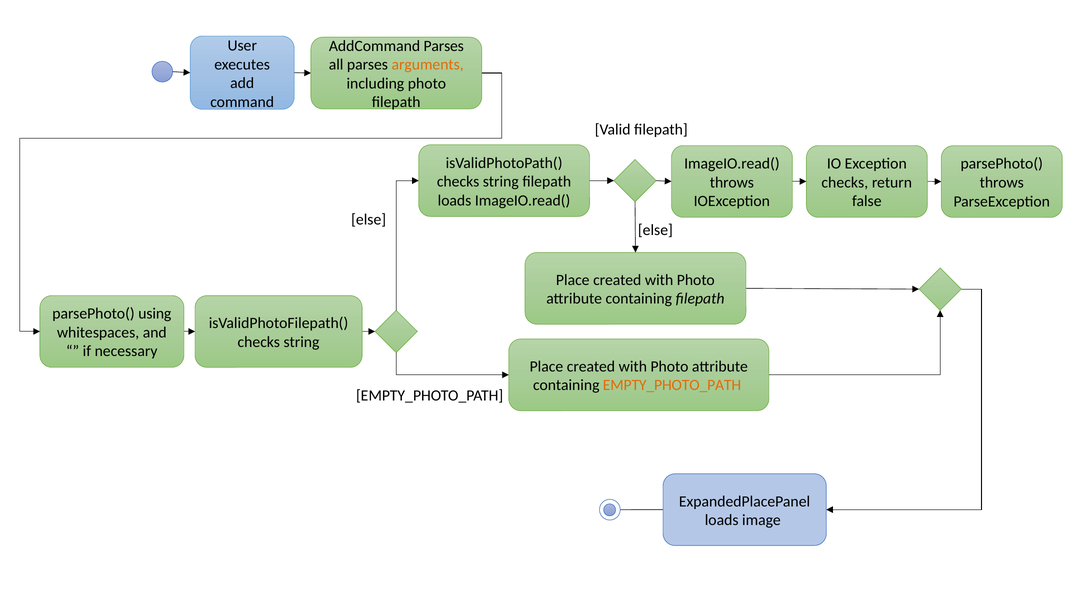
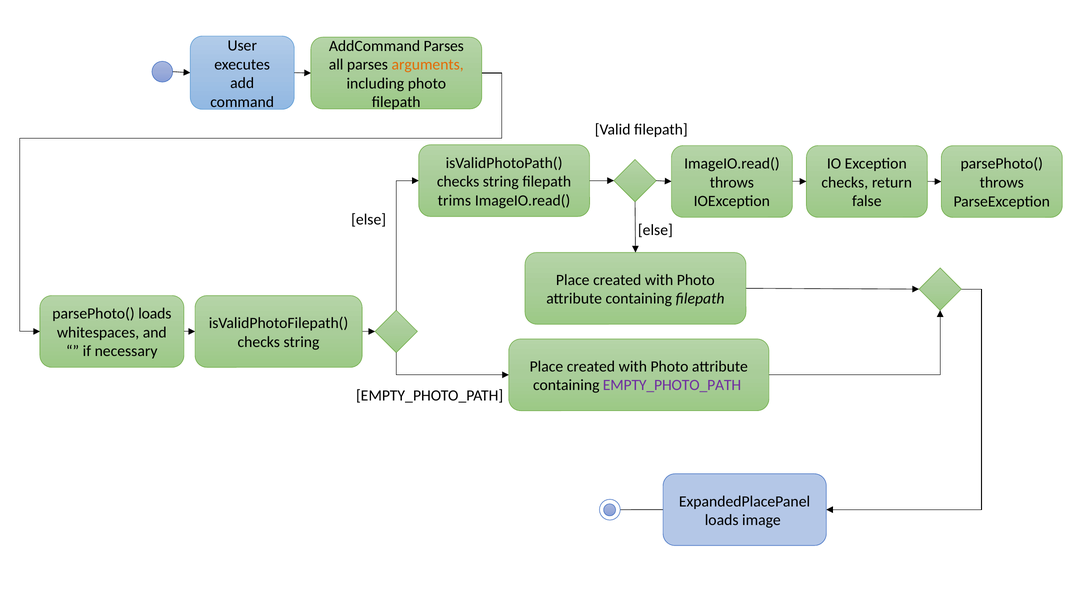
loads at (455, 201): loads -> trims
parsePhoto( using: using -> loads
EMPTY_PHOTO_PATH at (672, 385) colour: orange -> purple
